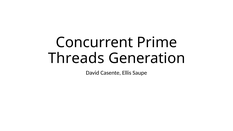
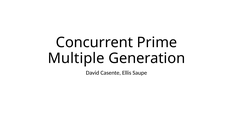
Threads: Threads -> Multiple
